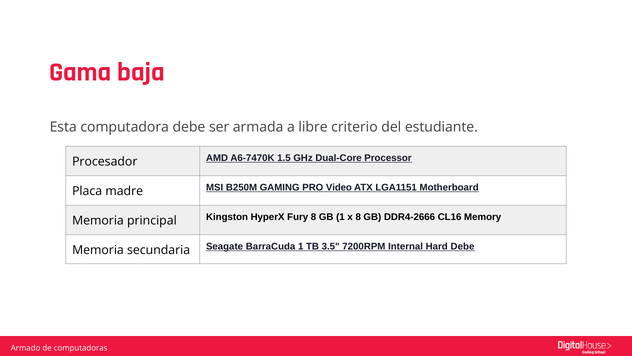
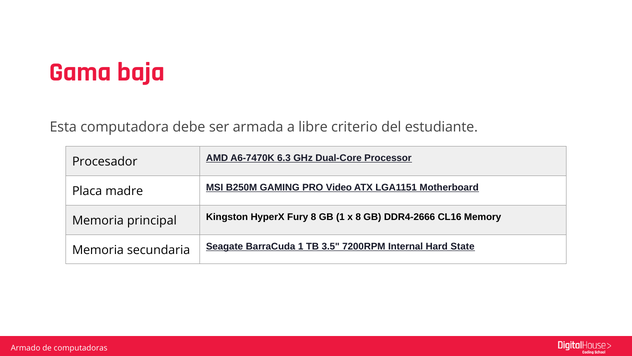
1.5: 1.5 -> 6.3
Hard Debe: Debe -> State
